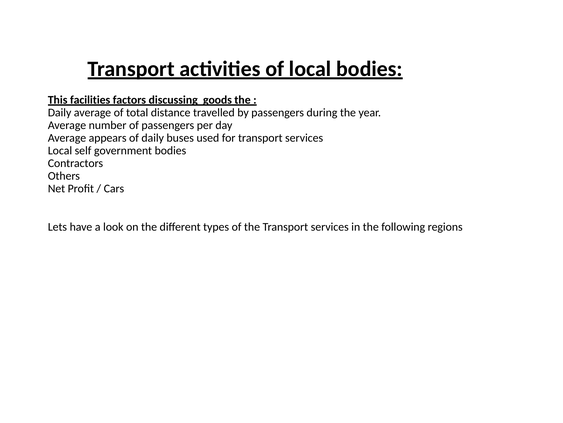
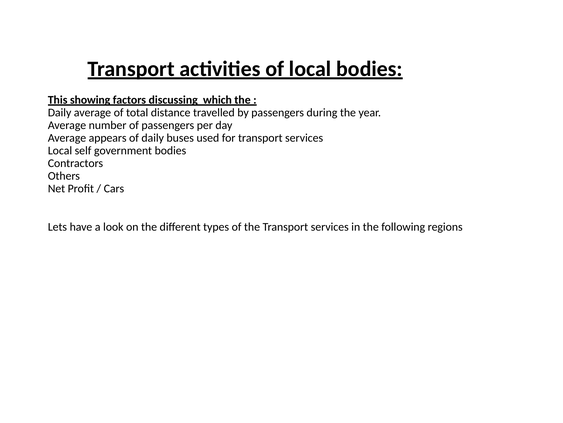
facilities: facilities -> showing
goods: goods -> which
